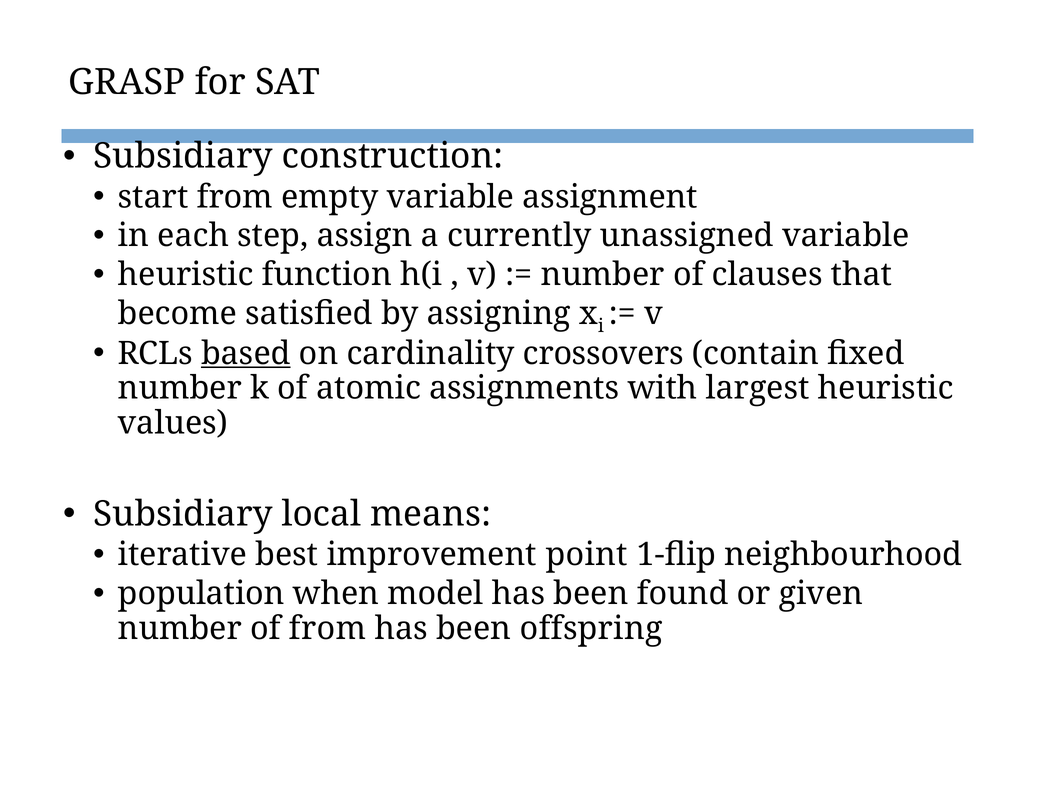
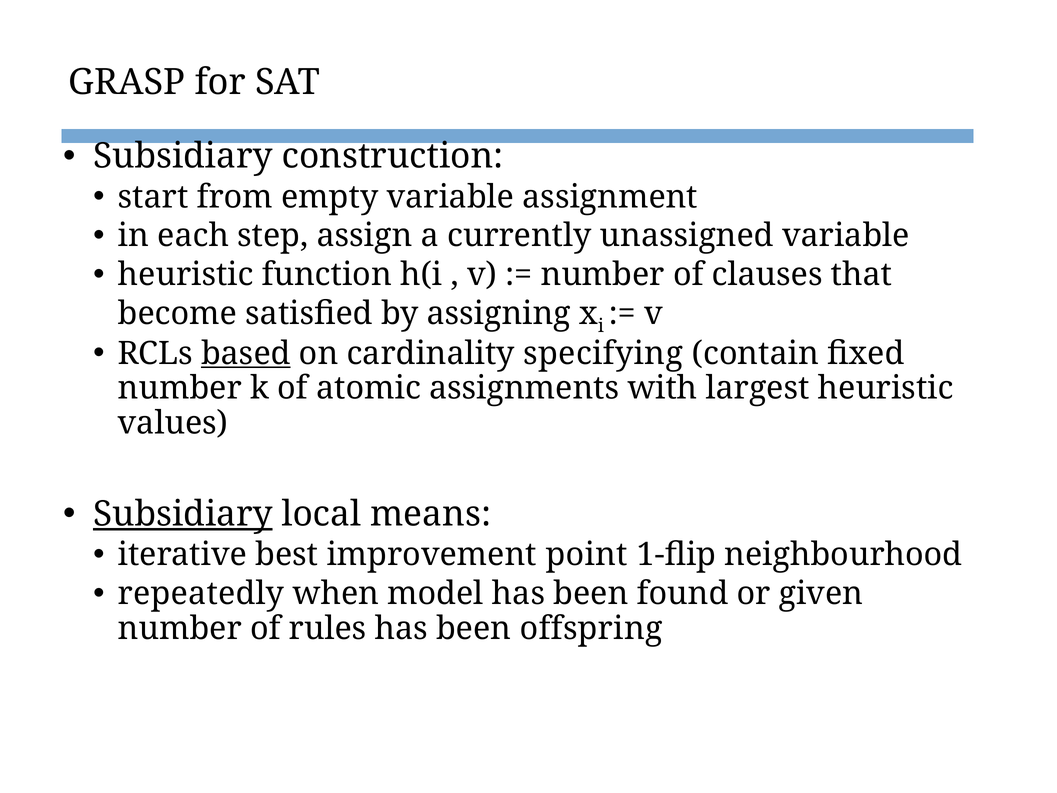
crossovers: crossovers -> specifying
Subsidiary at (183, 514) underline: none -> present
population: population -> repeatedly
of from: from -> rules
